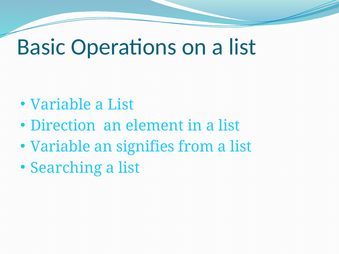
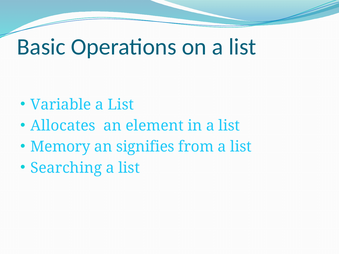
Direction: Direction -> Allocates
Variable at (60, 147): Variable -> Memory
